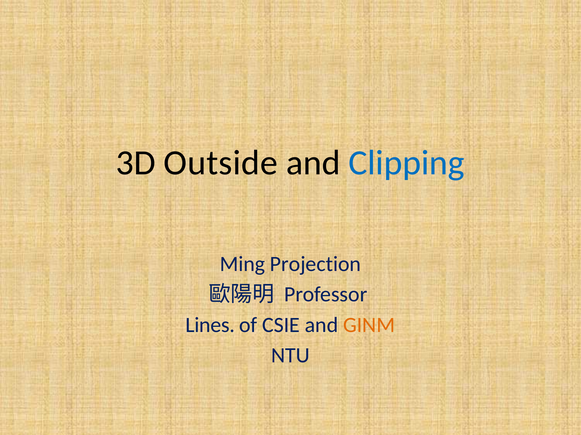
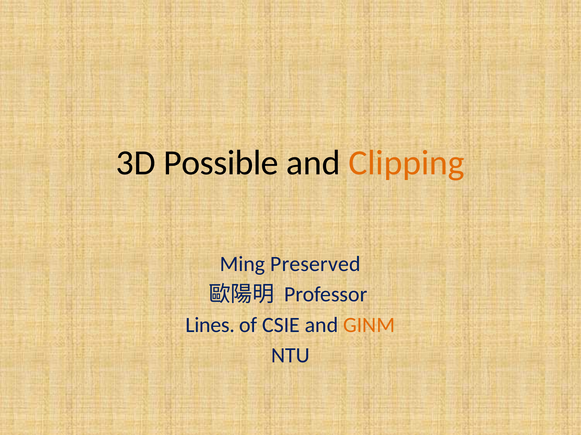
Outside: Outside -> Possible
Clipping colour: blue -> orange
Projection: Projection -> Preserved
